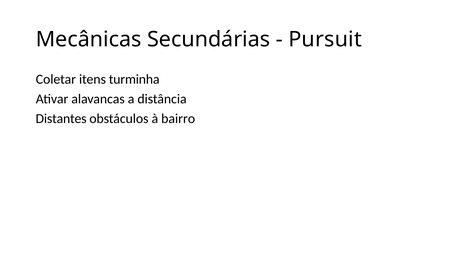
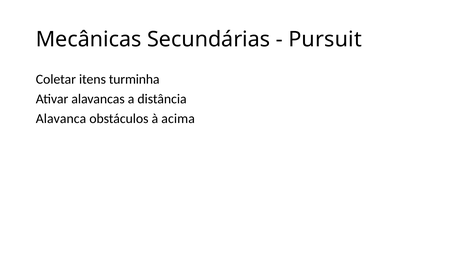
Distantes: Distantes -> Alavanca
bairro: bairro -> acima
